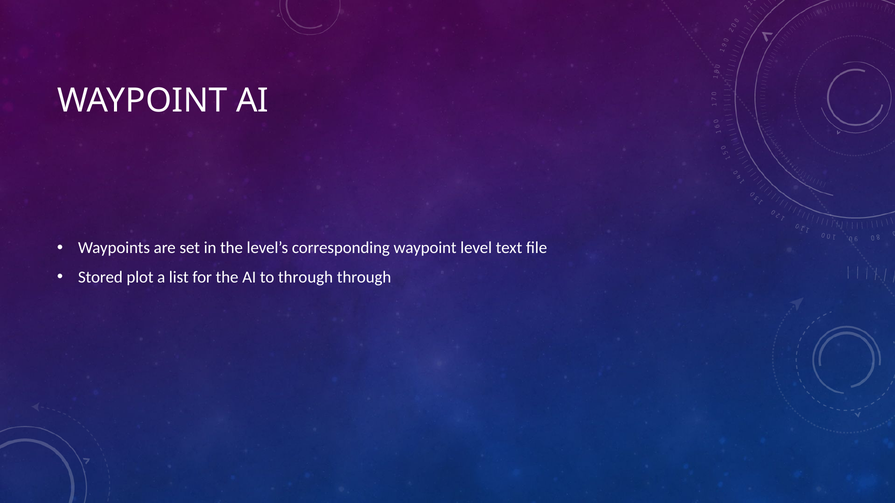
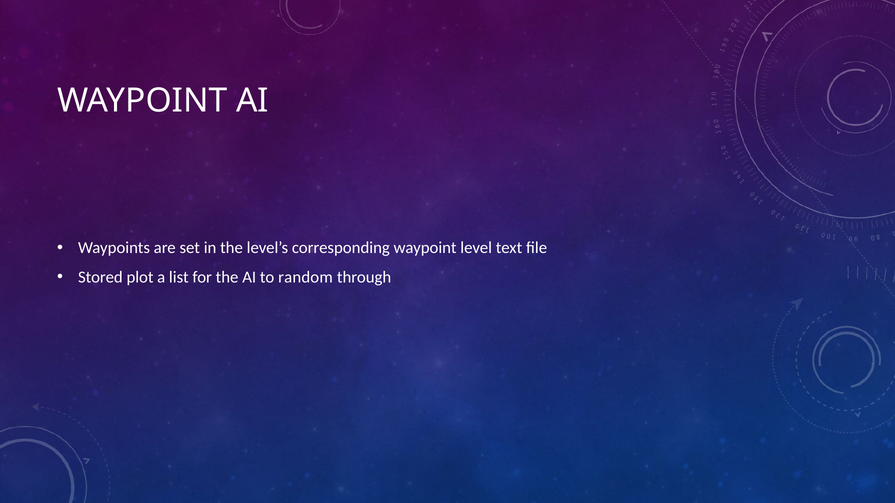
to through: through -> random
